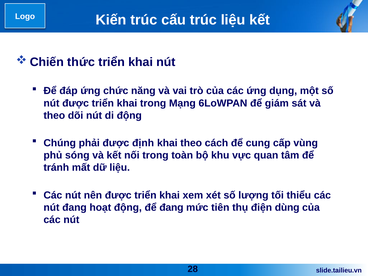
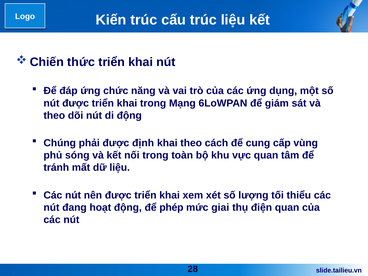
để đang: đang -> phép
tiên: tiên -> giai
điện dùng: dùng -> quan
